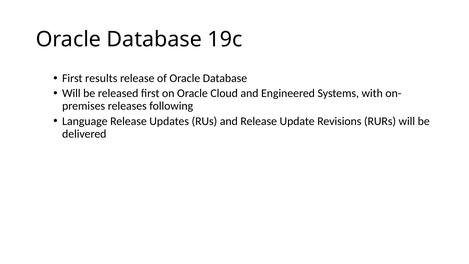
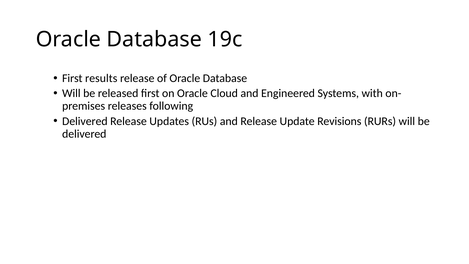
Language at (85, 121): Language -> Delivered
